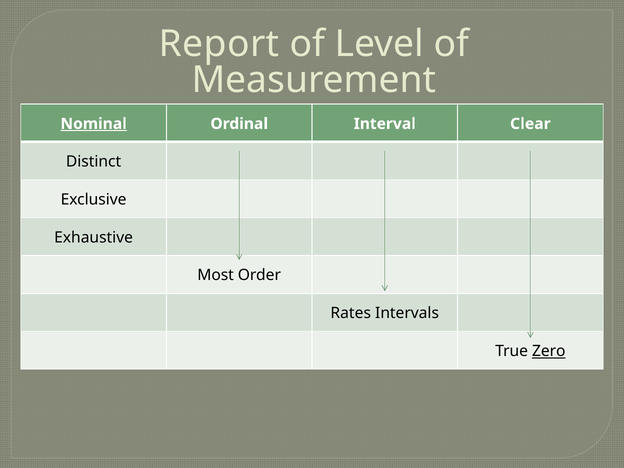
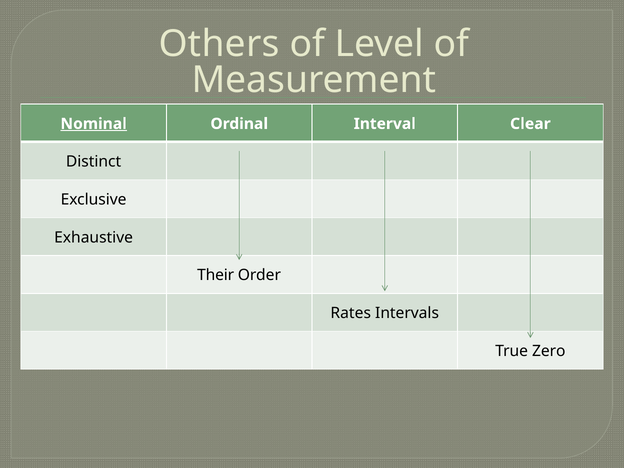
Report: Report -> Others
Most: Most -> Their
Zero underline: present -> none
